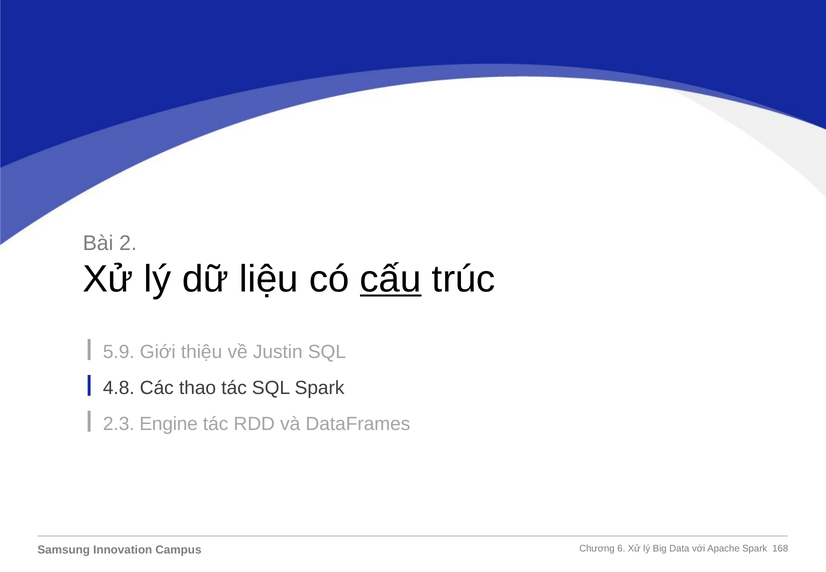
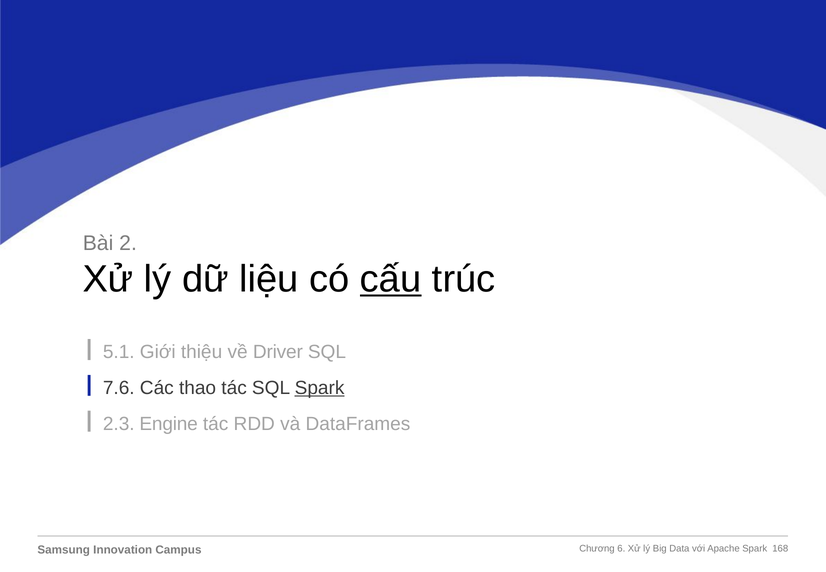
5.9: 5.9 -> 5.1
Justin: Justin -> Driver
4.8: 4.8 -> 7.6
Spark at (320, 388) underline: none -> present
